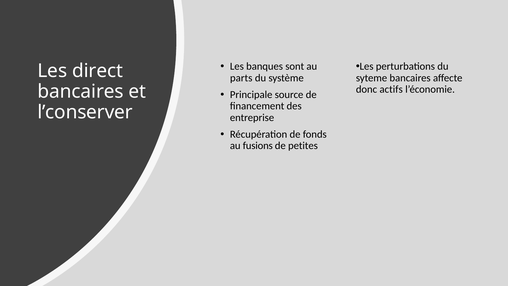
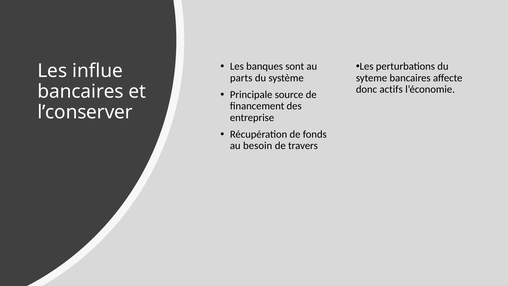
direct: direct -> influe
fusions: fusions -> besoin
petites: petites -> travers
